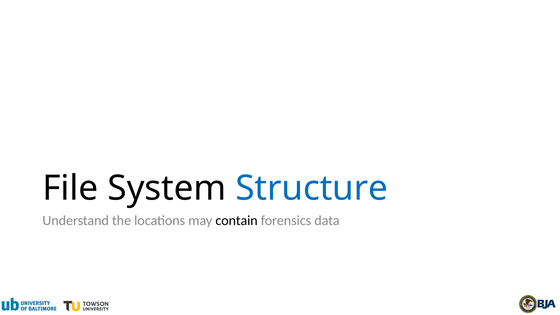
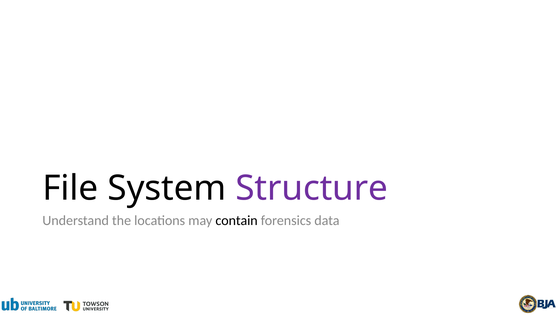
Structure colour: blue -> purple
